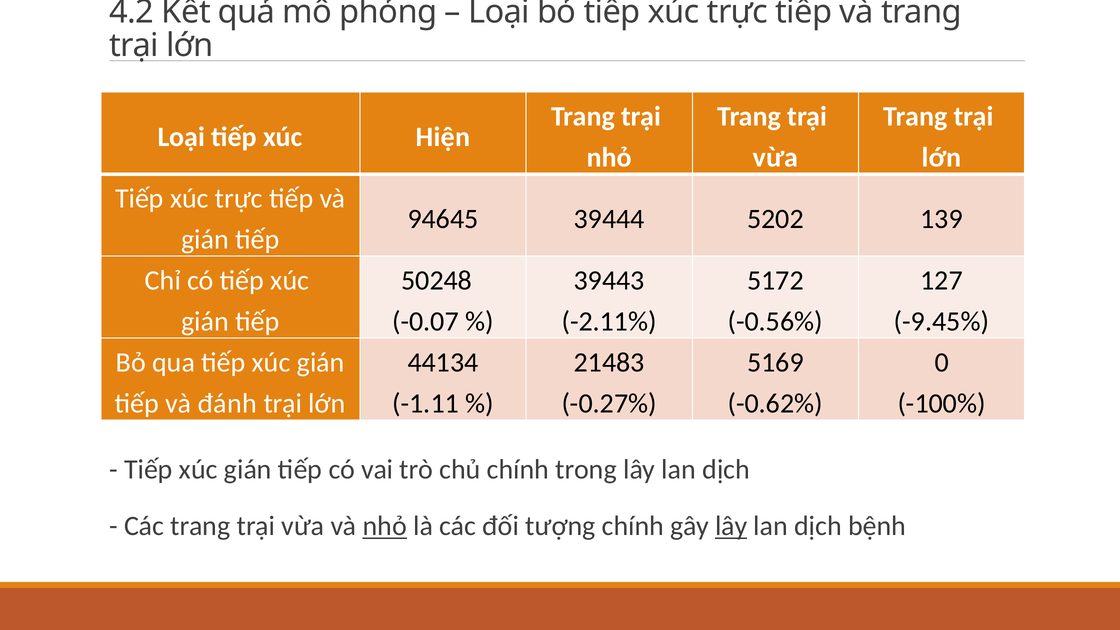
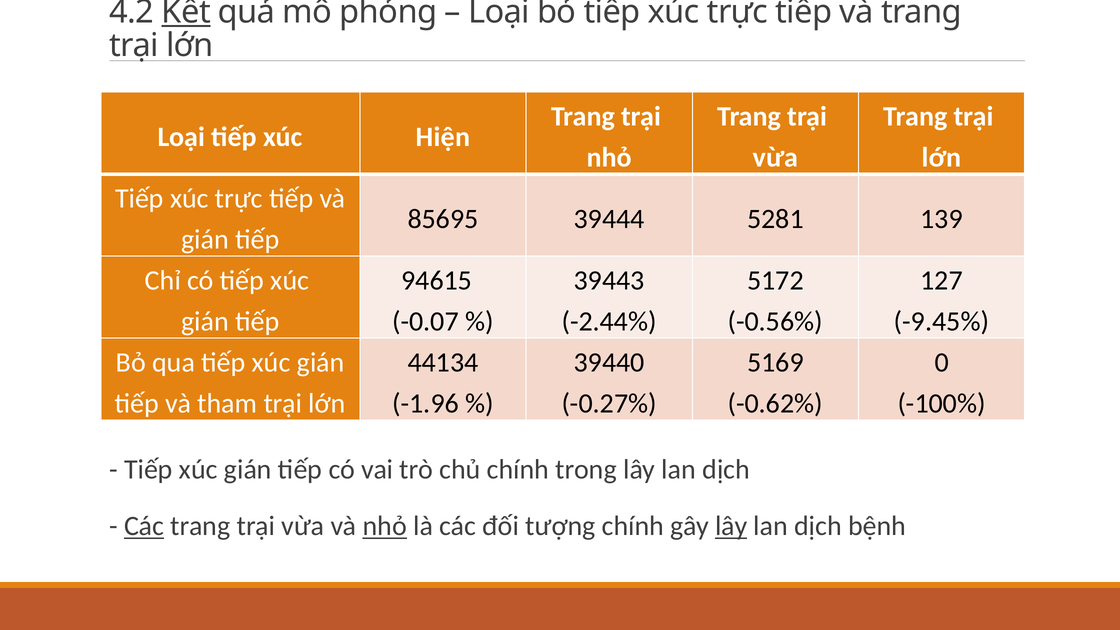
Kết underline: none -> present
94645: 94645 -> 85695
5202: 5202 -> 5281
50248: 50248 -> 94615
-2.11%: -2.11% -> -2.44%
21483: 21483 -> 39440
đánh: đánh -> tham
-1.11: -1.11 -> -1.96
Các at (144, 526) underline: none -> present
